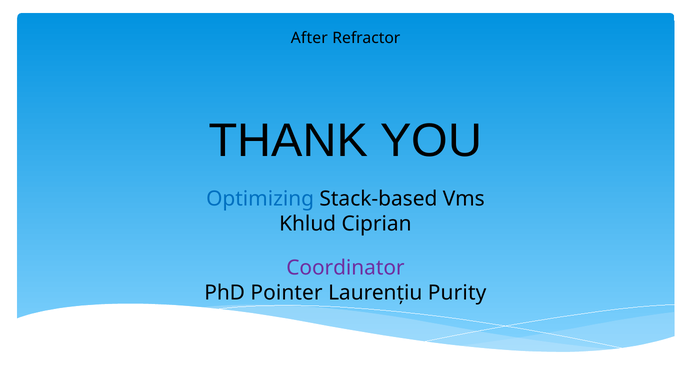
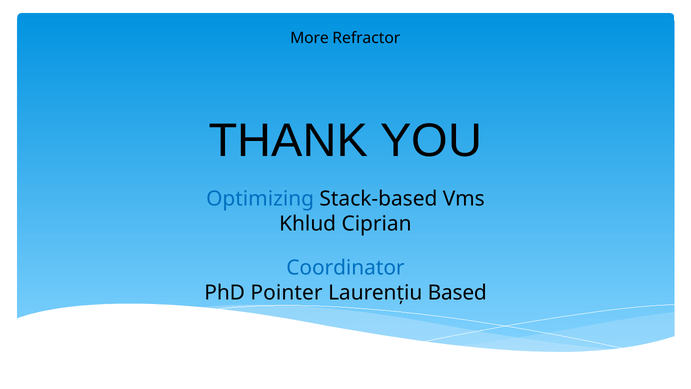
After: After -> More
Coordinator colour: purple -> blue
Purity: Purity -> Based
